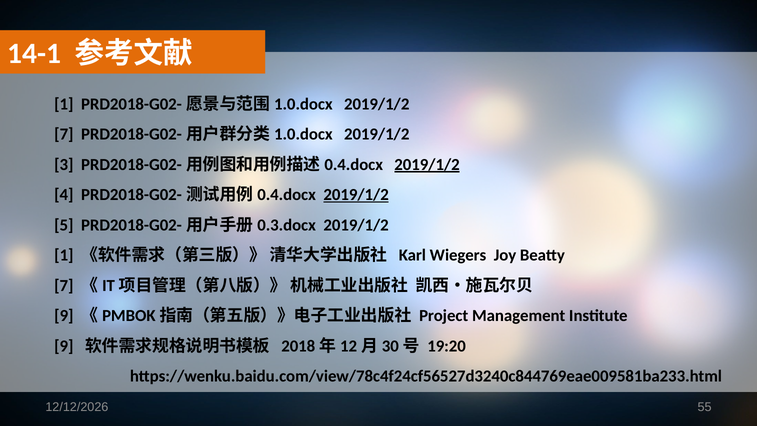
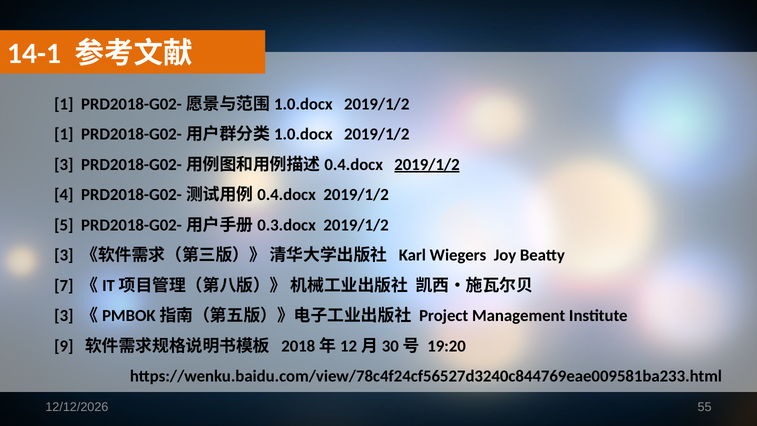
7 at (64, 134): 7 -> 1
2019/1/2 at (356, 195) underline: present -> none
1 at (64, 255): 1 -> 3
9 at (64, 316): 9 -> 3
